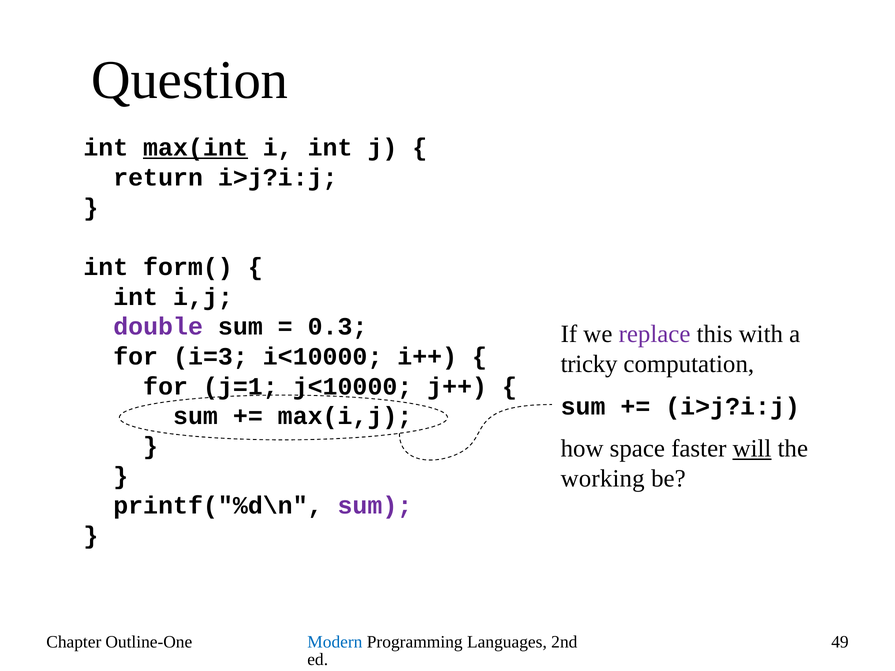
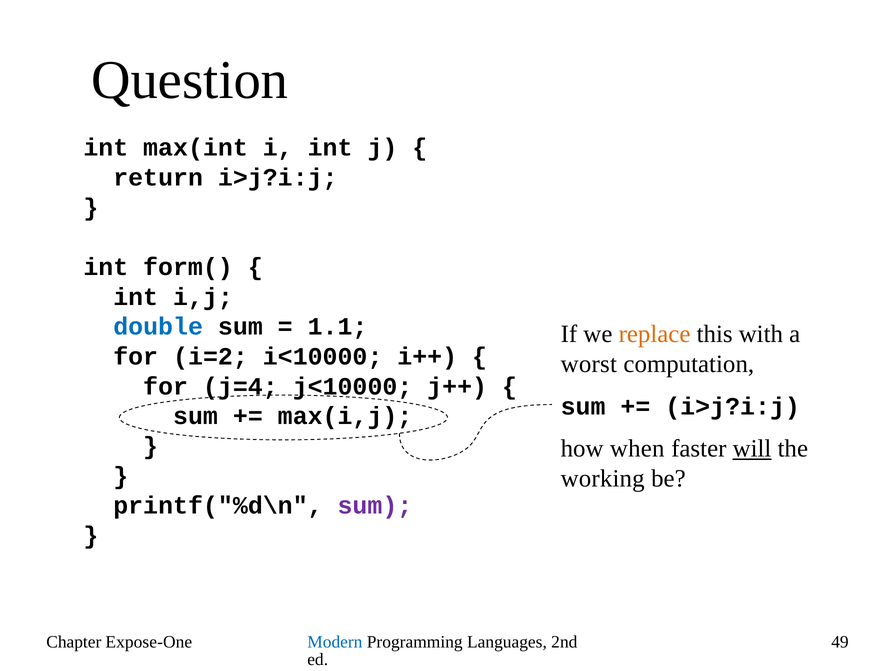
max(int underline: present -> none
double colour: purple -> blue
0.3: 0.3 -> 1.1
replace colour: purple -> orange
i=3: i=3 -> i=2
tricky: tricky -> worst
j=1: j=1 -> j=4
space: space -> when
Outline-One: Outline-One -> Expose-One
